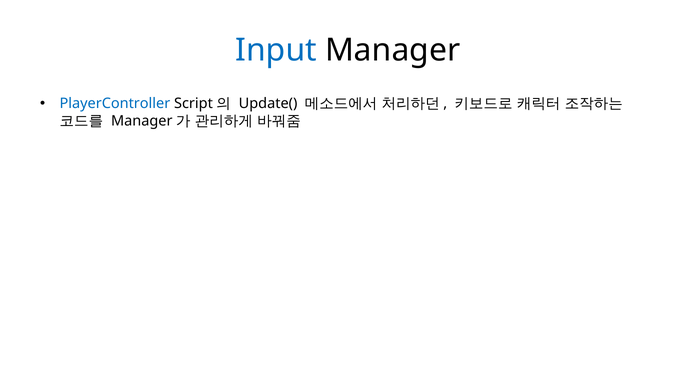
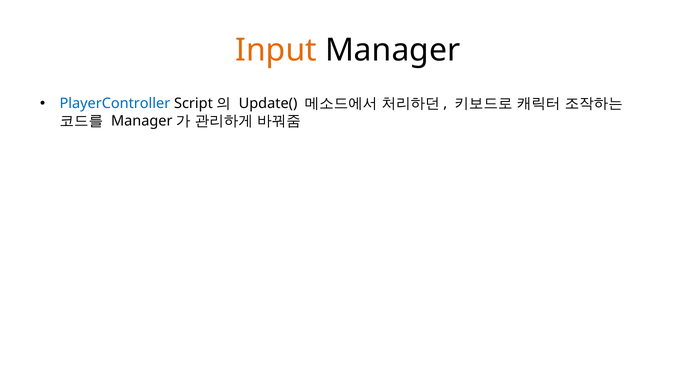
Input colour: blue -> orange
